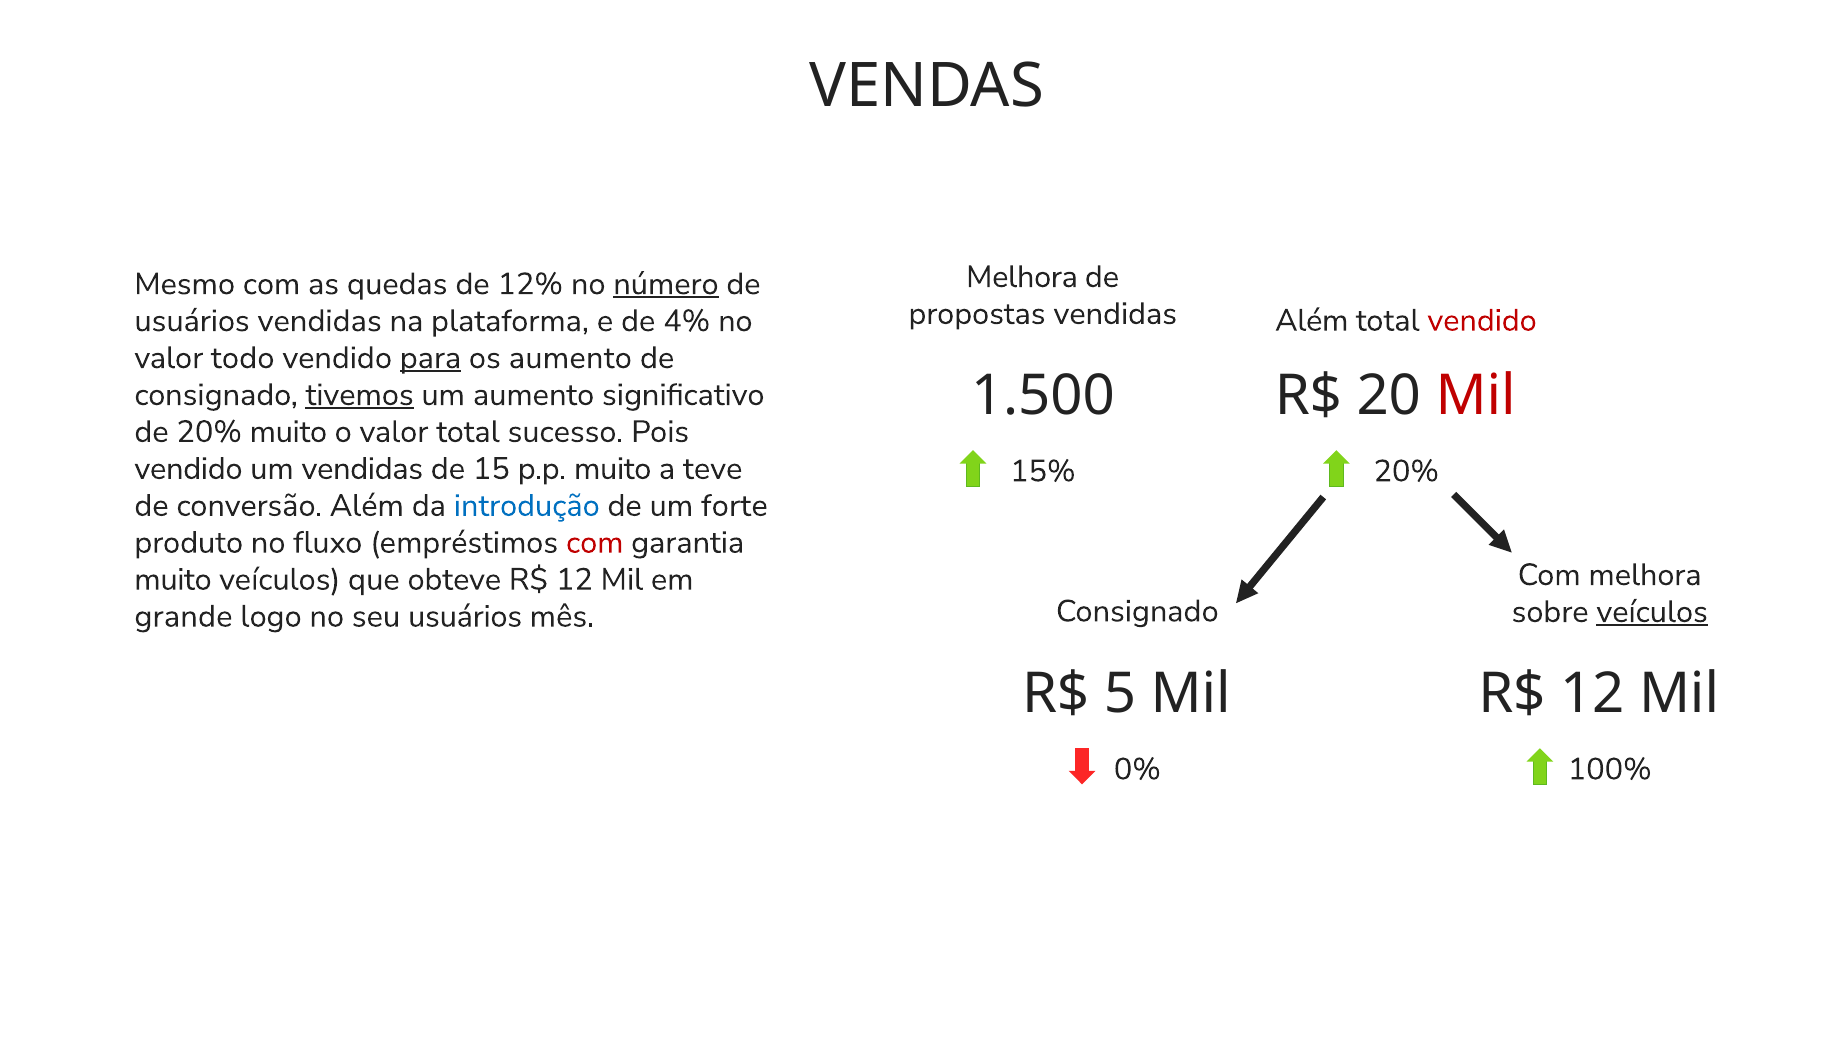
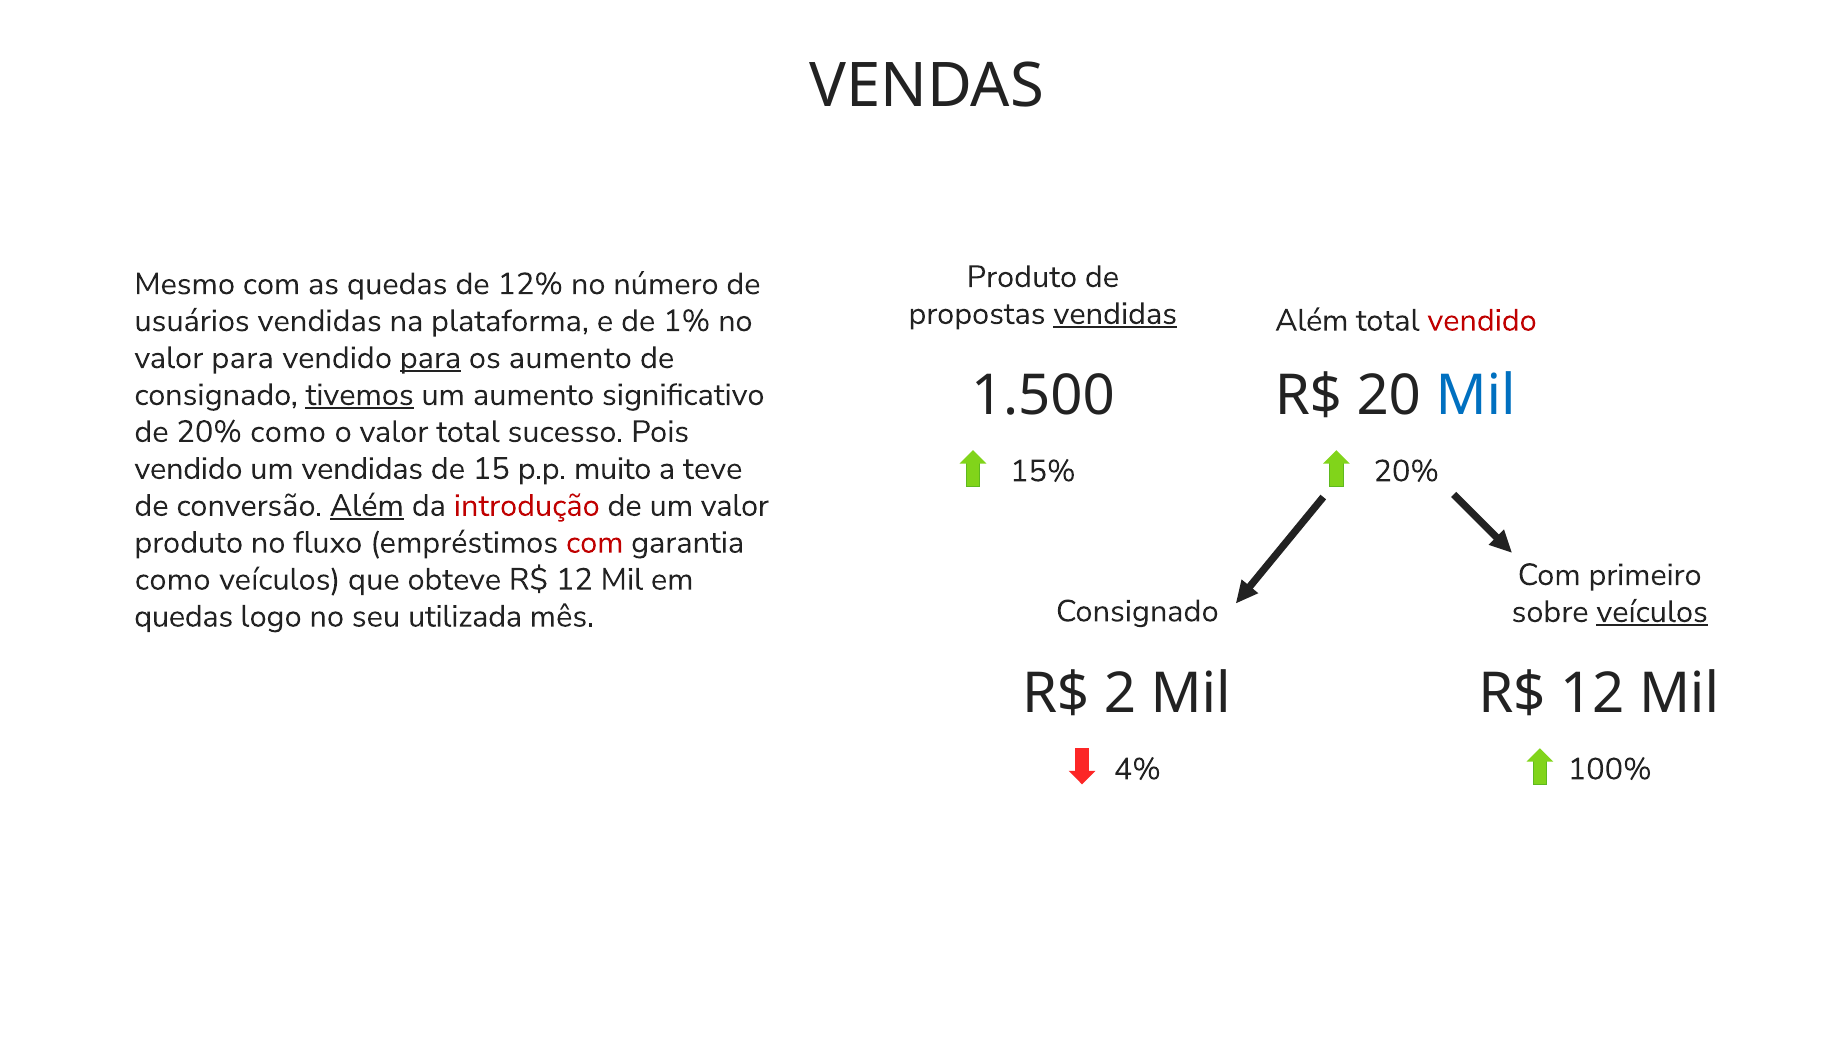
Melhora at (1022, 277): Melhora -> Produto
número underline: present -> none
vendidas at (1115, 314) underline: none -> present
4%: 4% -> 1%
valor todo: todo -> para
Mil at (1476, 396) colour: red -> blue
20% muito: muito -> como
Além at (367, 506) underline: none -> present
introdução colour: blue -> red
um forte: forte -> valor
Com melhora: melhora -> primeiro
muito at (173, 579): muito -> como
grande at (183, 616): grande -> quedas
seu usuários: usuários -> utilizada
5: 5 -> 2
0%: 0% -> 4%
